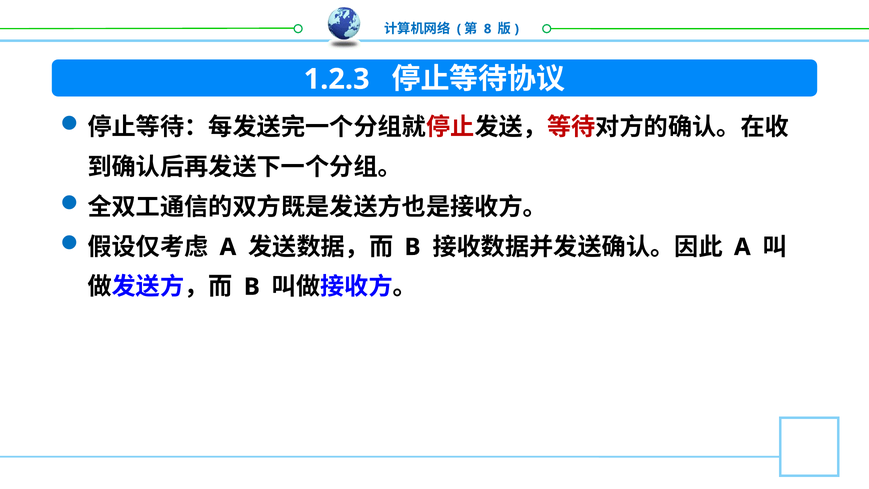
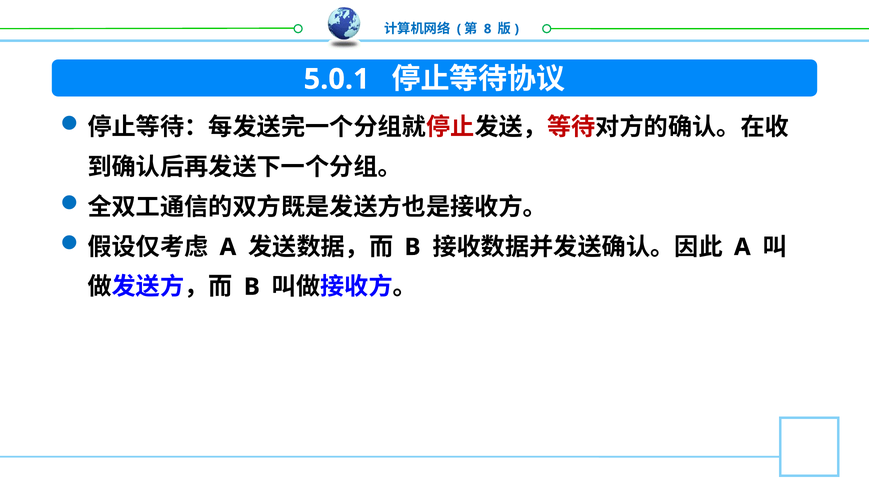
1.2.3: 1.2.3 -> 5.0.1
